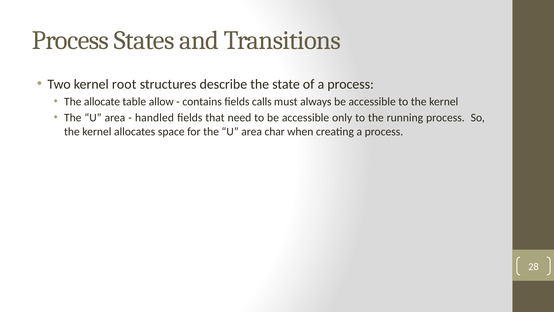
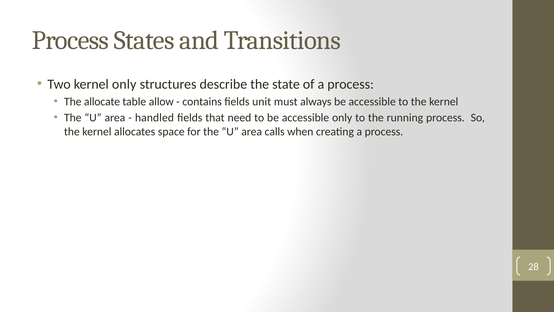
kernel root: root -> only
calls: calls -> unit
char: char -> calls
